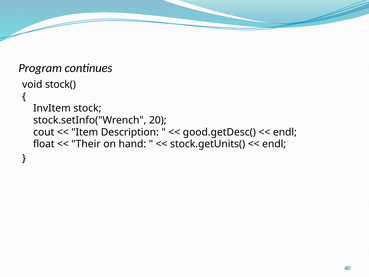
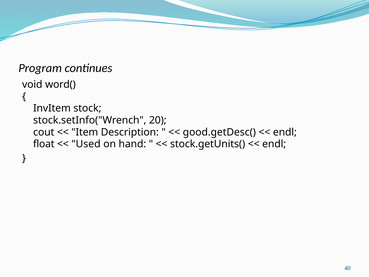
stock(: stock( -> word(
Their: Their -> Used
